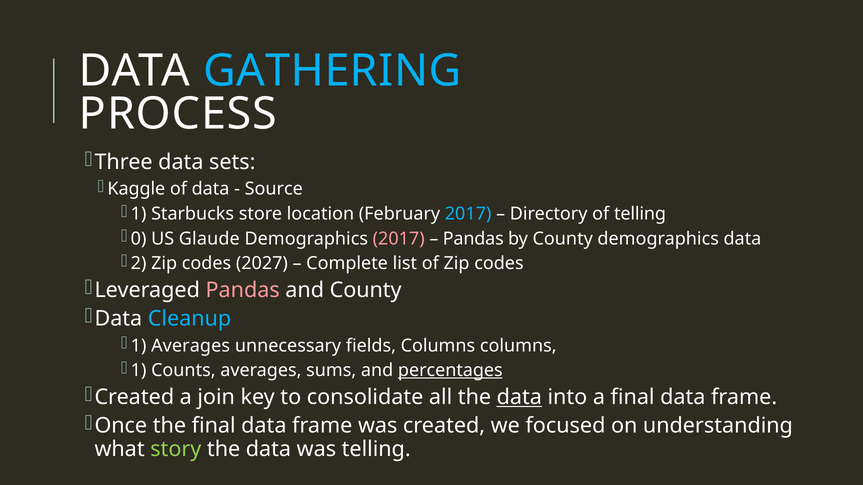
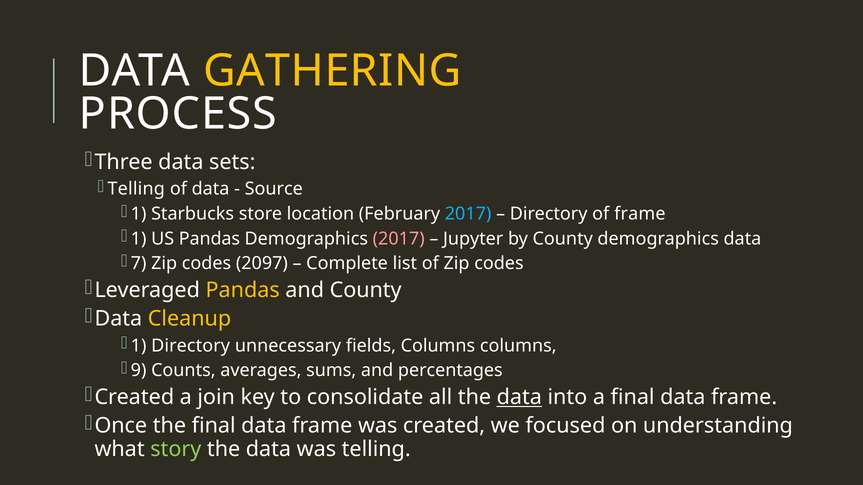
GATHERING colour: light blue -> yellow
Kaggle at (136, 189): Kaggle -> Telling
of telling: telling -> frame
0 at (139, 239): 0 -> 1
US Glaude: Glaude -> Pandas
Pandas at (473, 239): Pandas -> Jupyter
2: 2 -> 7
2027: 2027 -> 2097
Pandas at (243, 290) colour: pink -> yellow
Cleanup colour: light blue -> yellow
1 Averages: Averages -> Directory
1 at (139, 371): 1 -> 9
percentages underline: present -> none
